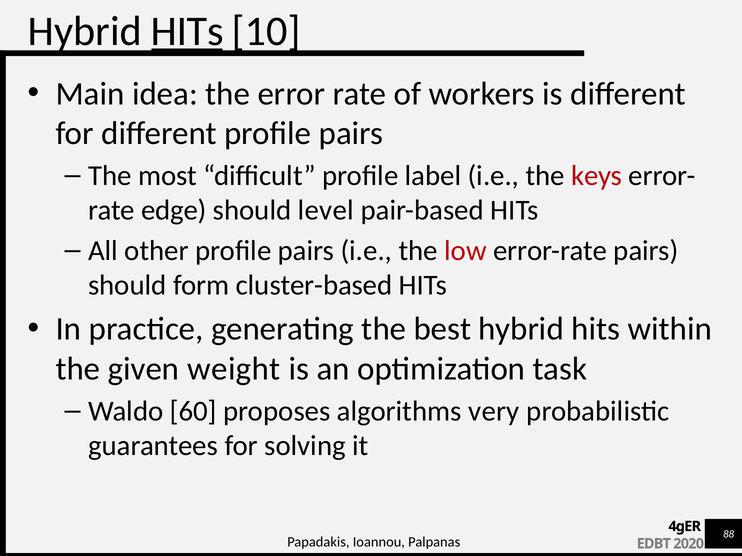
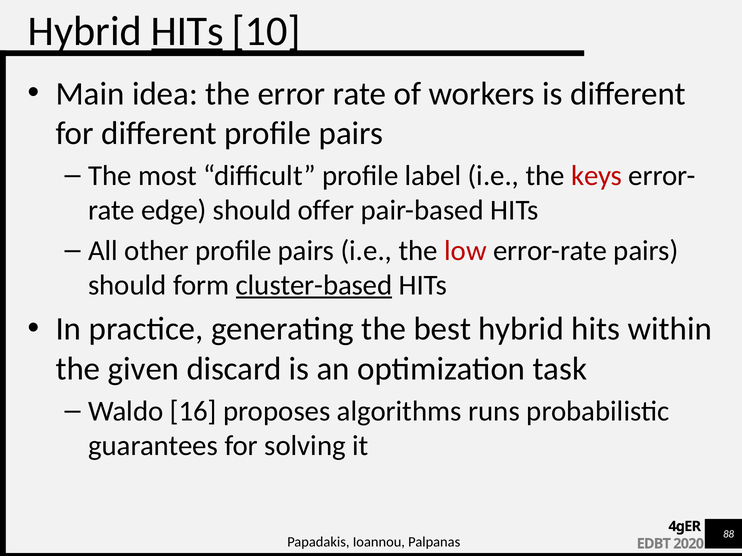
level: level -> offer
cluster-based underline: none -> present
weight: weight -> discard
60: 60 -> 16
very: very -> runs
